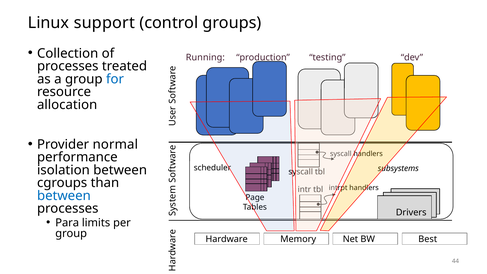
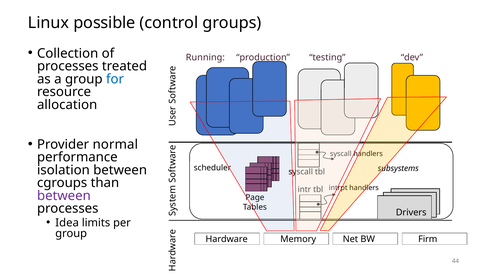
support: support -> possible
between at (64, 196) colour: blue -> purple
Para: Para -> Idea
Best: Best -> Firm
